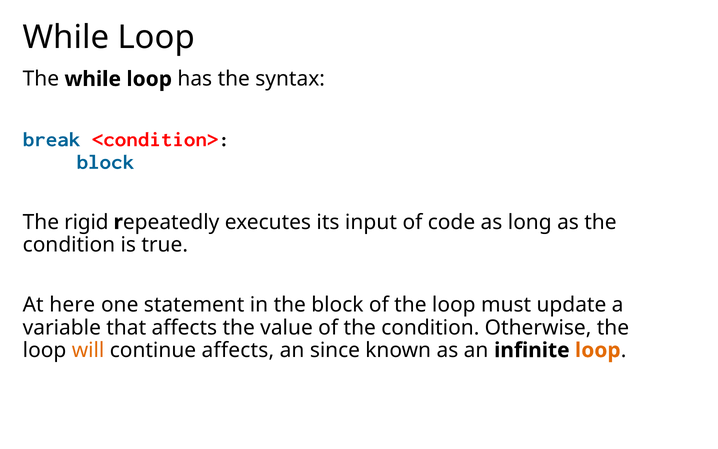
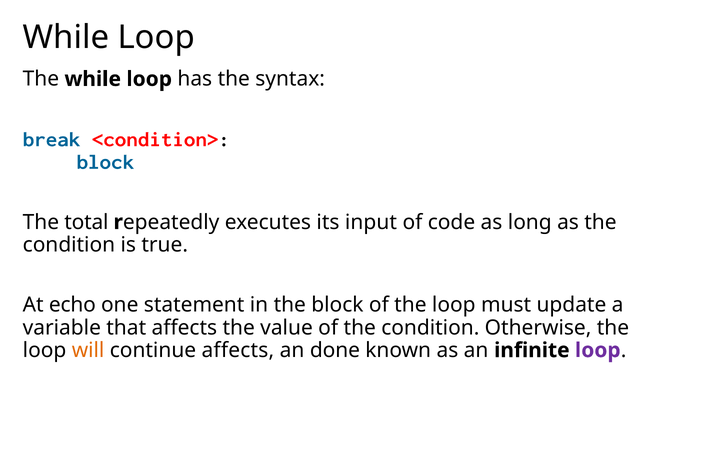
rigid: rigid -> total
here: here -> echo
since: since -> done
loop at (598, 350) colour: orange -> purple
